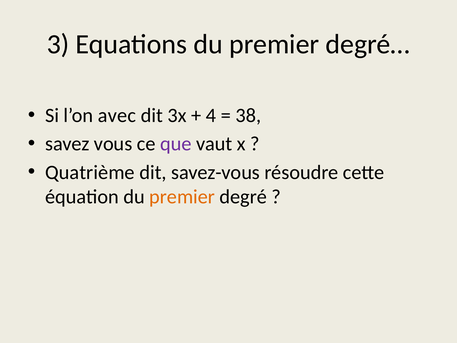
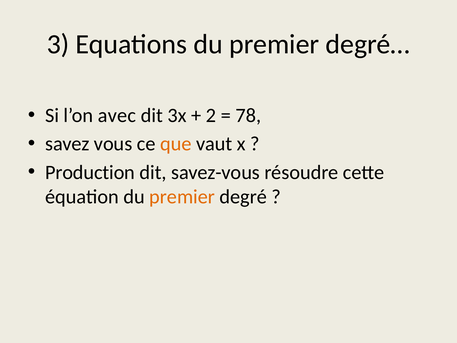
4: 4 -> 2
38: 38 -> 78
que colour: purple -> orange
Quatrième: Quatrième -> Production
